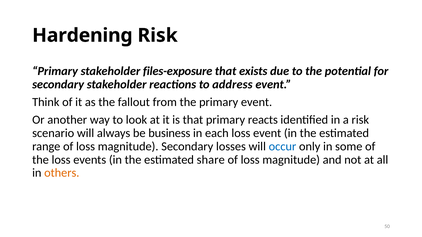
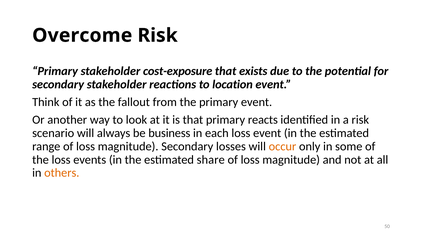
Hardening: Hardening -> Overcome
files-exposure: files-exposure -> cost-exposure
address: address -> location
occur colour: blue -> orange
